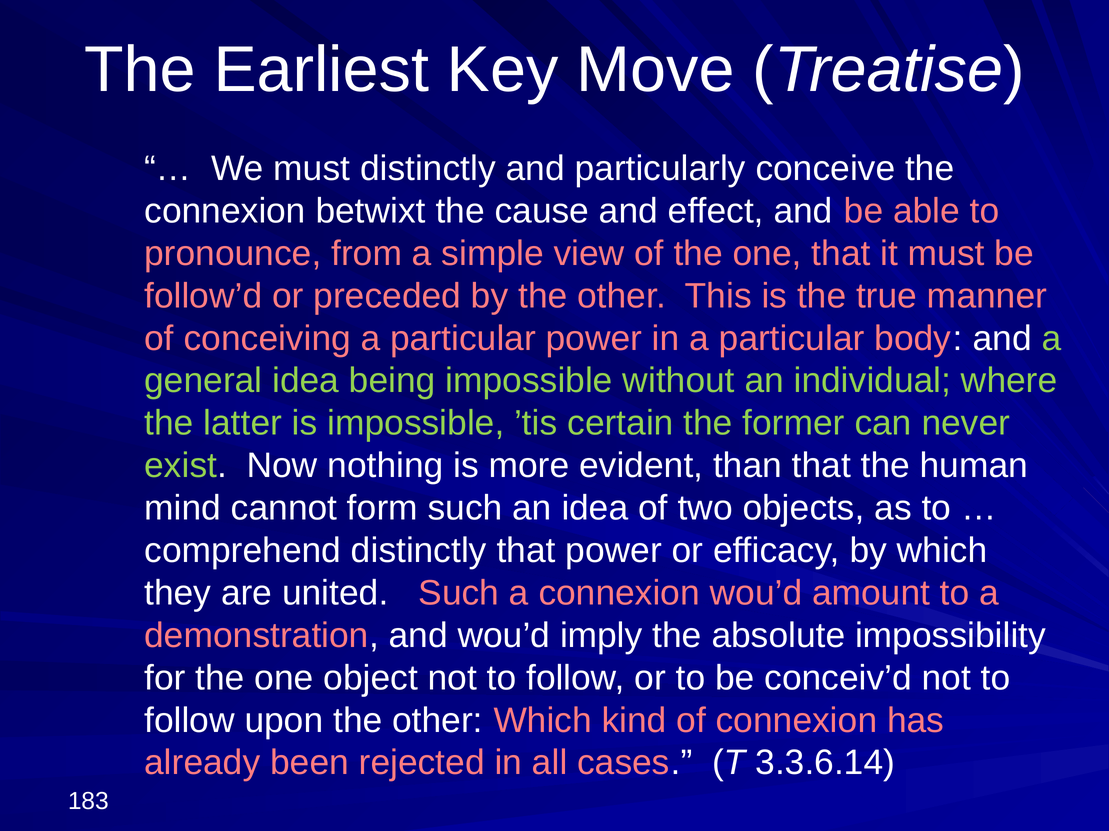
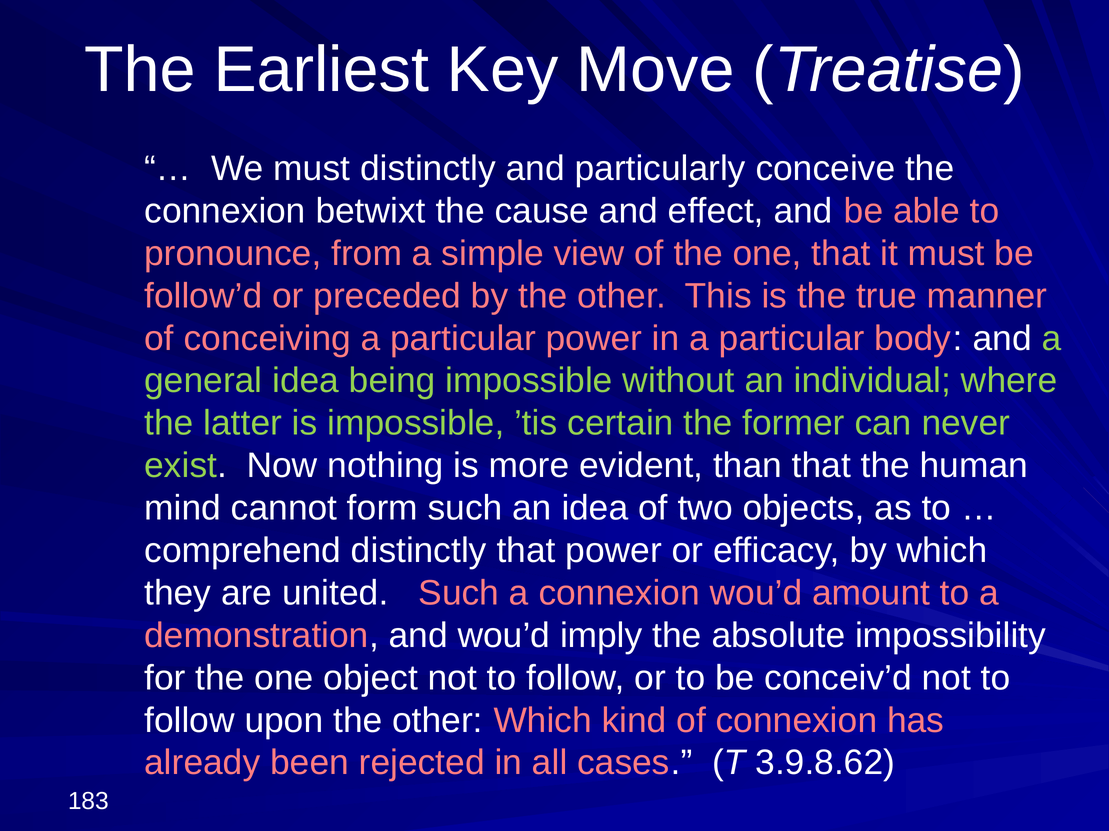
3.3.6.14: 3.3.6.14 -> 3.9.8.62
